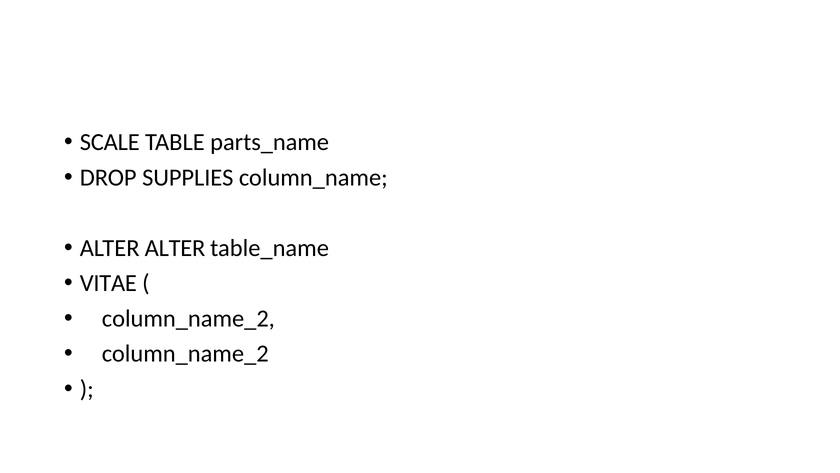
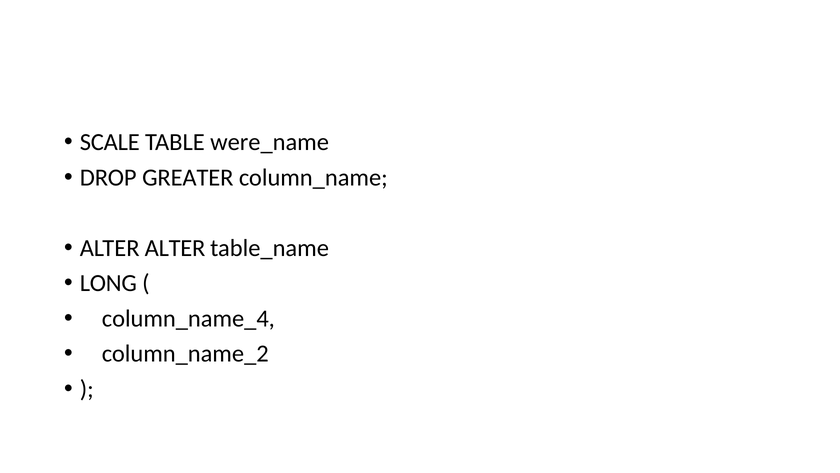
parts_name: parts_name -> were_name
SUPPLIES: SUPPLIES -> GREATER
VITAE: VITAE -> LONG
column_name_2 at (188, 318): column_name_2 -> column_name_4
